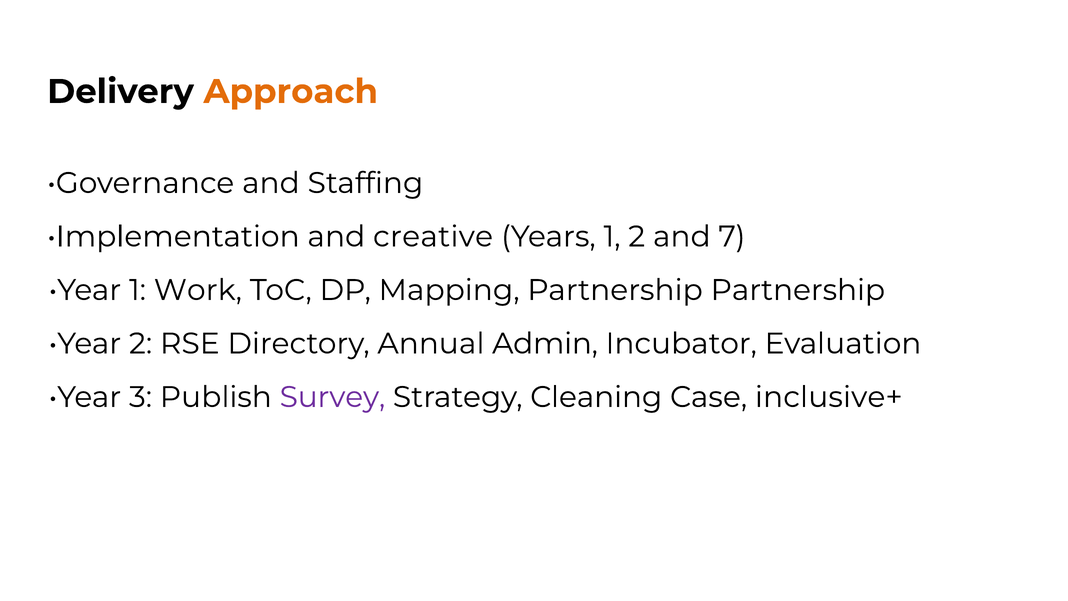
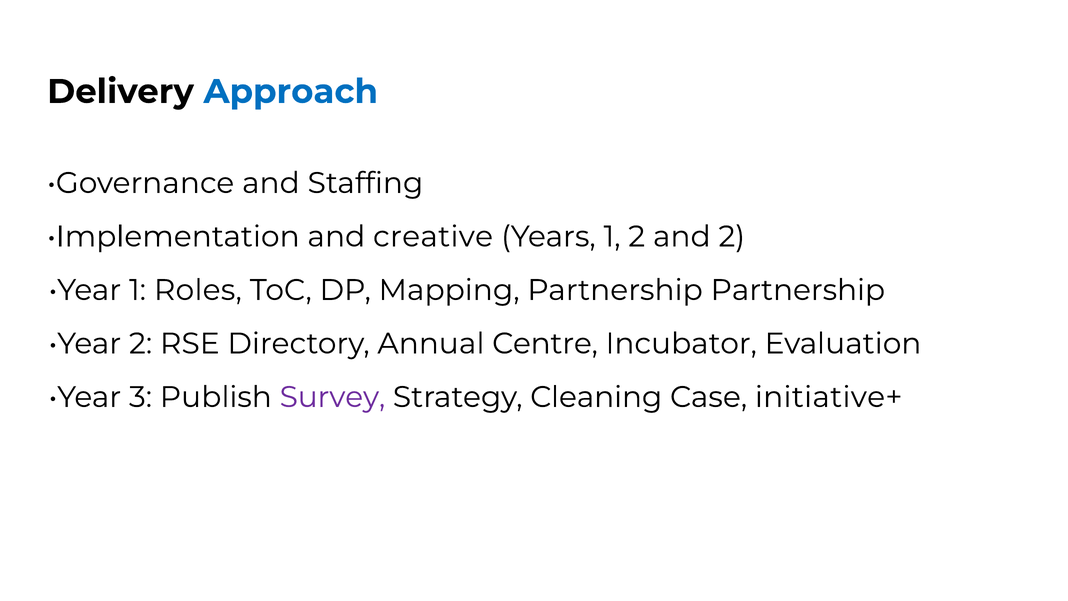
Approach colour: orange -> blue
and 7: 7 -> 2
Work: Work -> Roles
Admin: Admin -> Centre
inclusive+: inclusive+ -> initiative+
